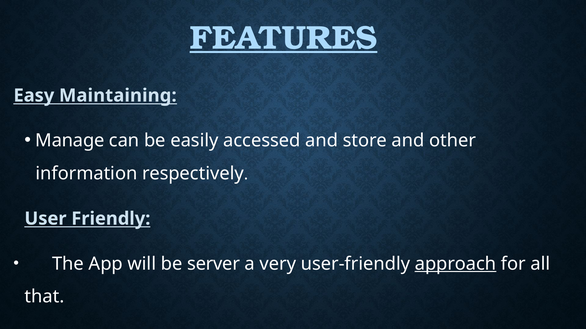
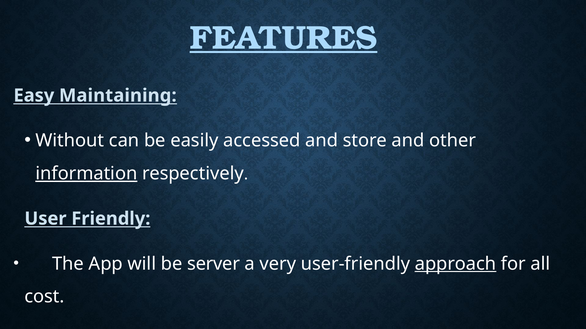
Manage: Manage -> Without
information underline: none -> present
that: that -> cost
